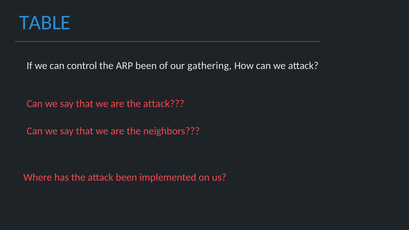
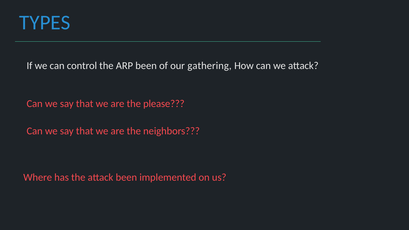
TABLE: TABLE -> TYPES
are the attack: attack -> please
